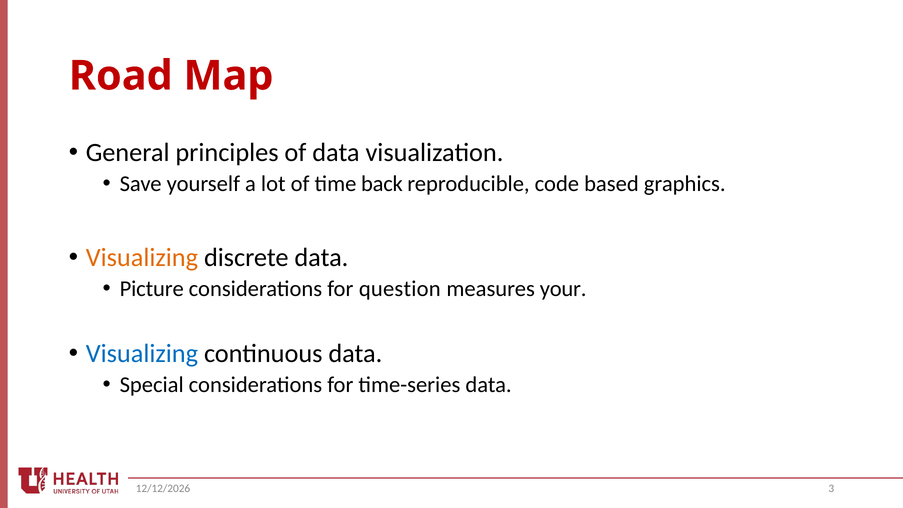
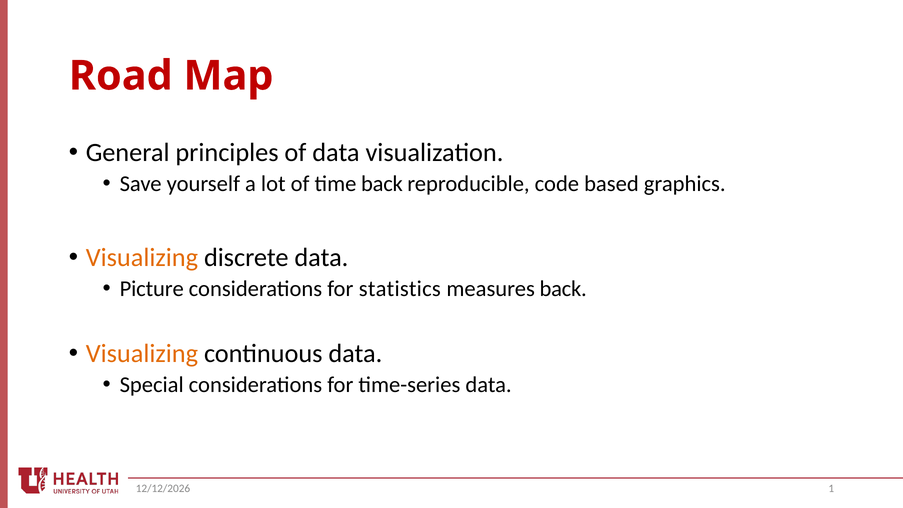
question: question -> statistics
measures your: your -> back
Visualizing at (142, 353) colour: blue -> orange
3: 3 -> 1
